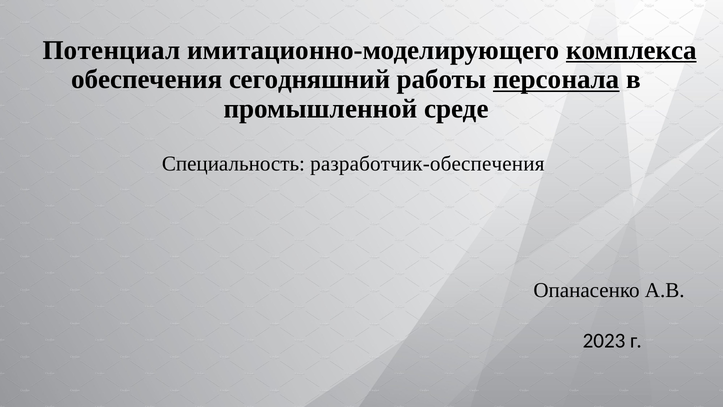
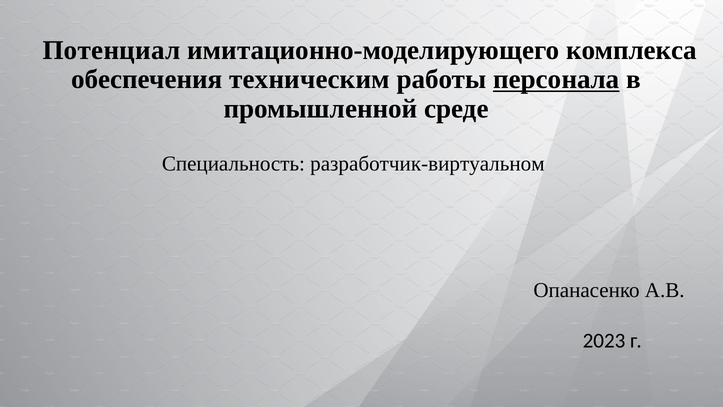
комплекса underline: present -> none
сегодняшний: сегодняшний -> техническим
разработчик-обеспечения: разработчик-обеспечения -> разработчик-виртуальном
